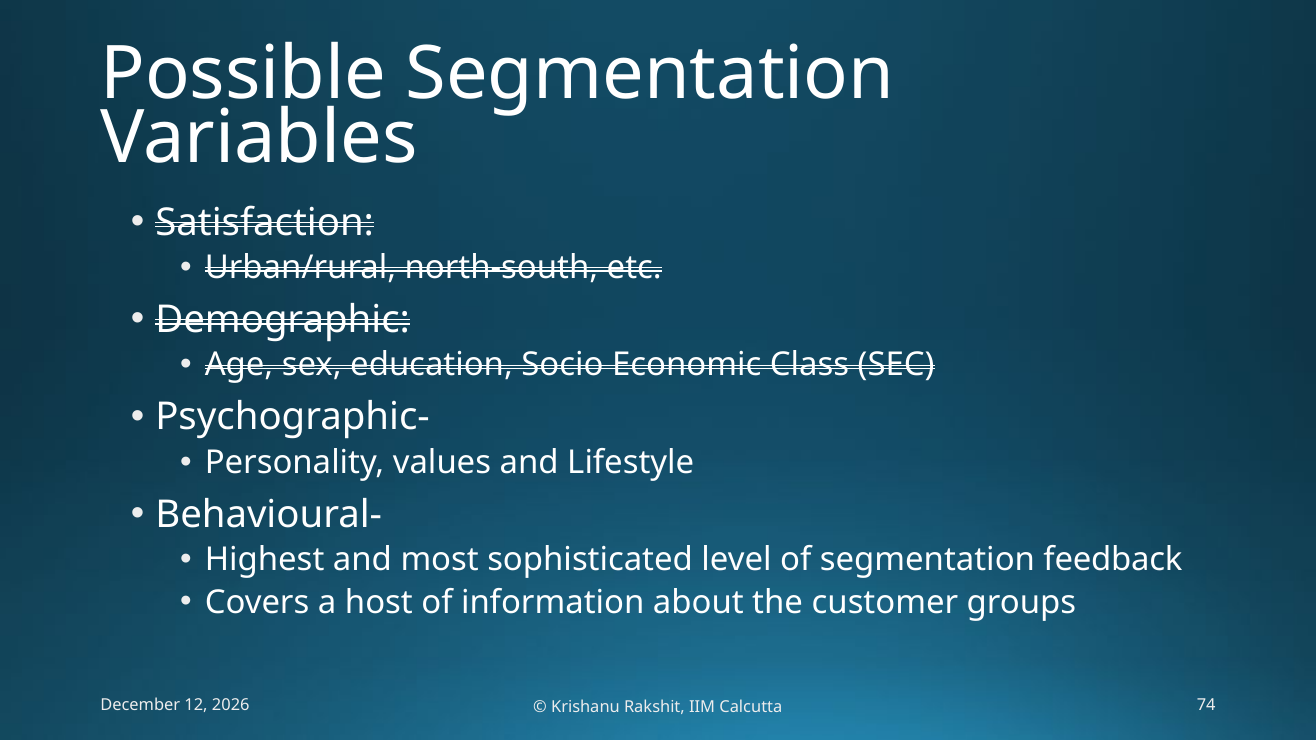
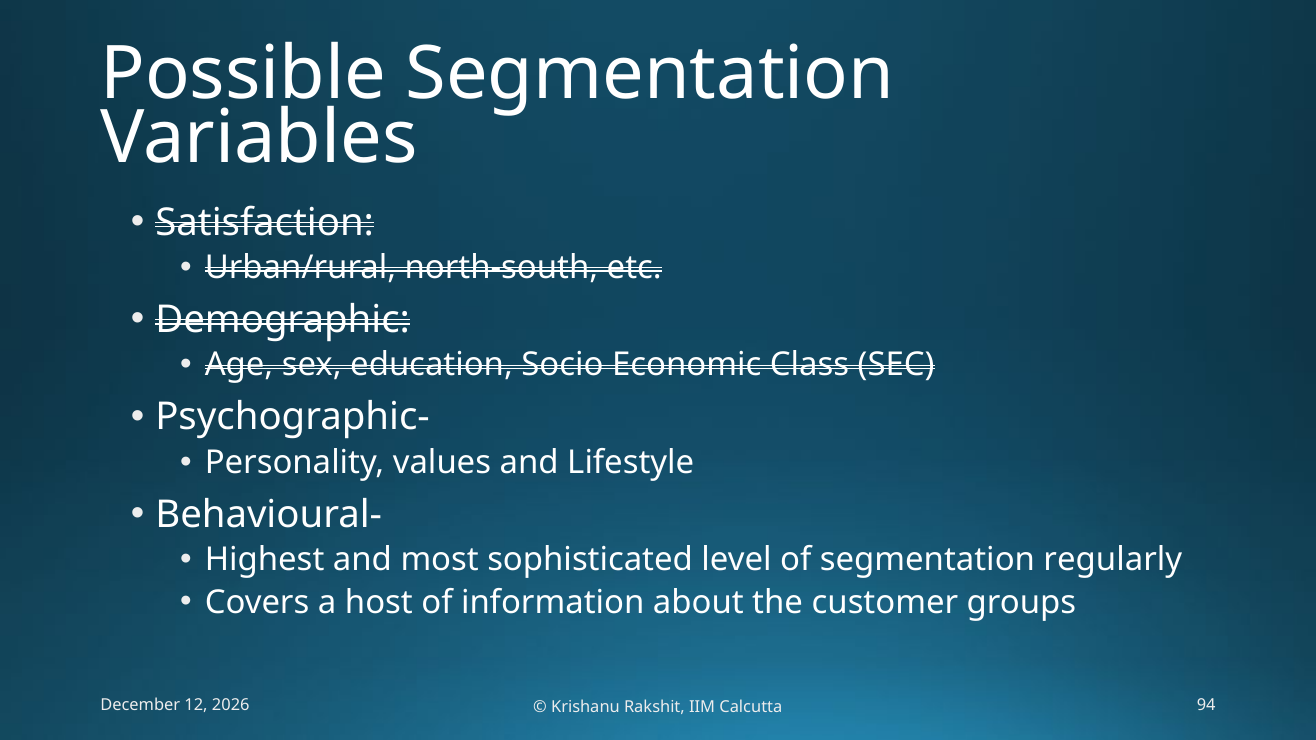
feedback: feedback -> regularly
74: 74 -> 94
